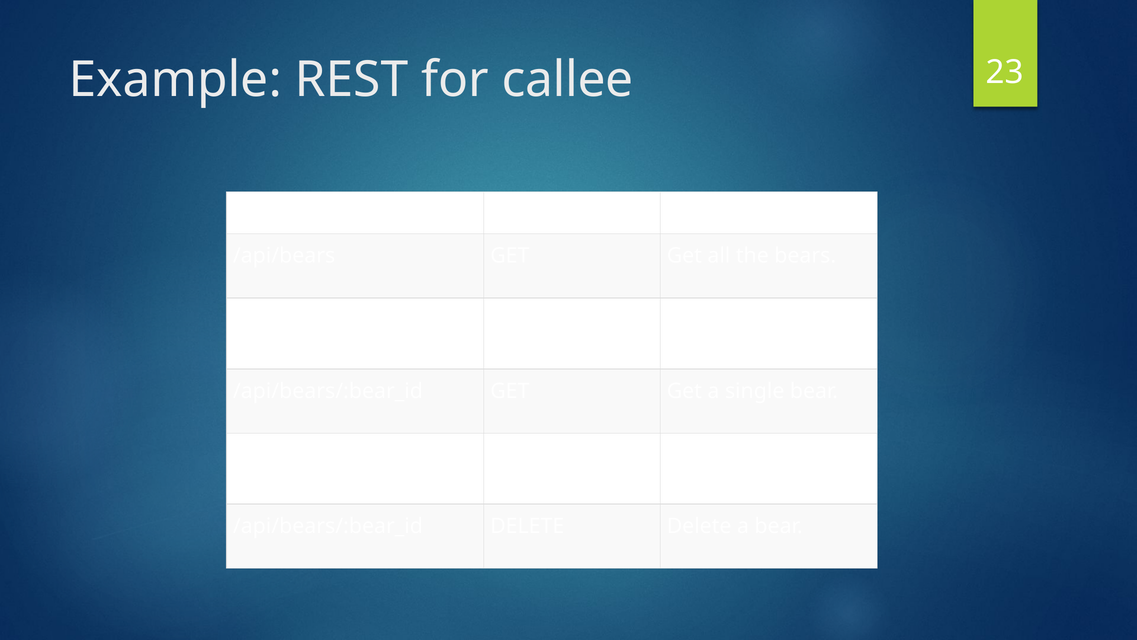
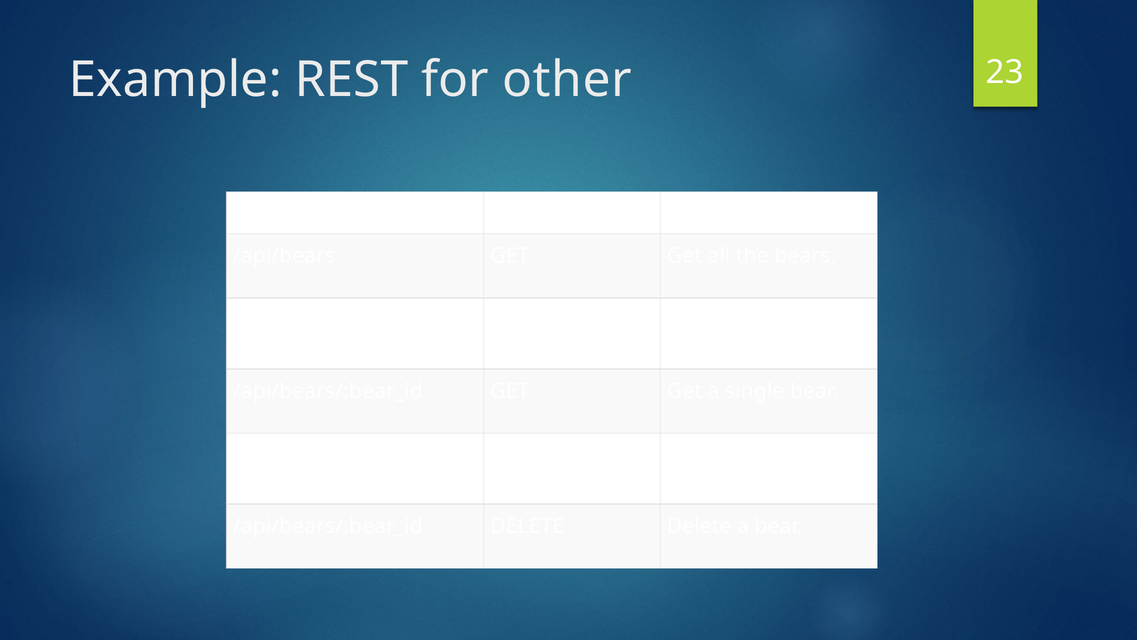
callee: callee -> other
